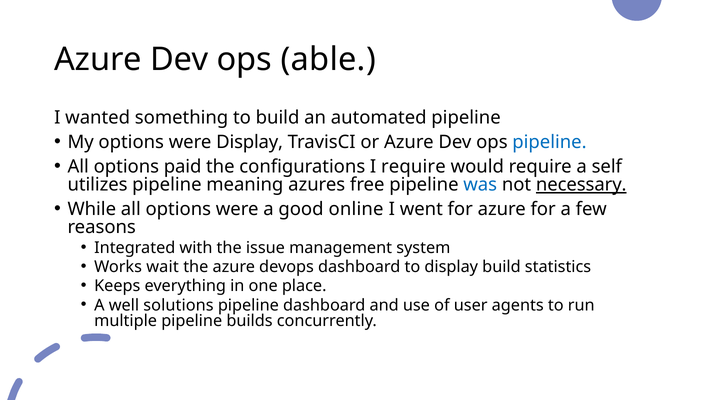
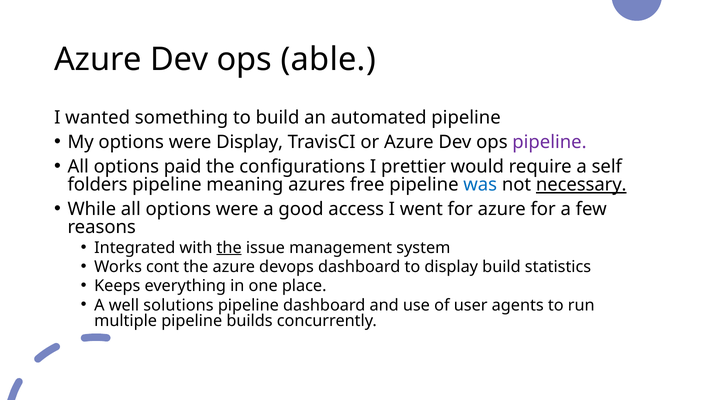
pipeline at (549, 142) colour: blue -> purple
I require: require -> prettier
utilizes: utilizes -> folders
online: online -> access
the at (229, 248) underline: none -> present
wait: wait -> cont
